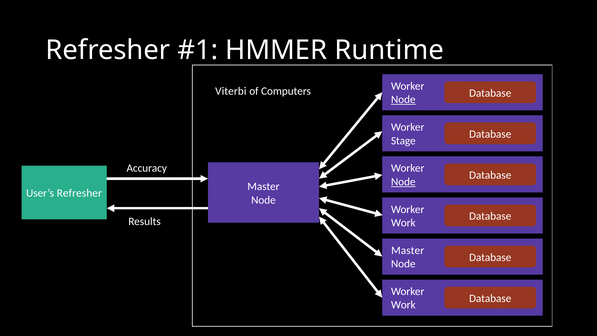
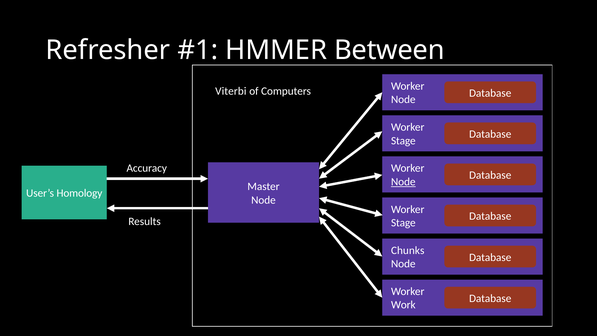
Runtime: Runtime -> Between
Node at (403, 100) underline: present -> none
User’s Refresher: Refresher -> Homology
Work at (403, 223): Work -> Stage
Master at (408, 250): Master -> Chunks
